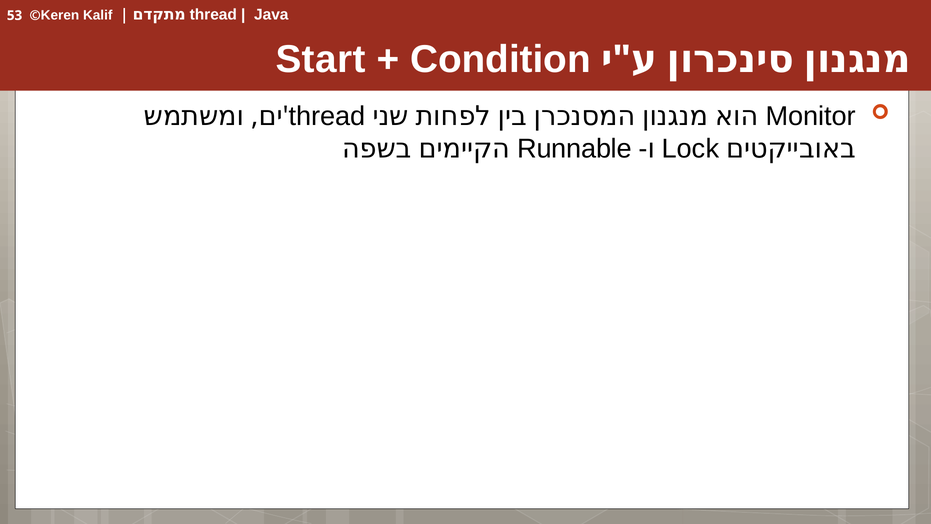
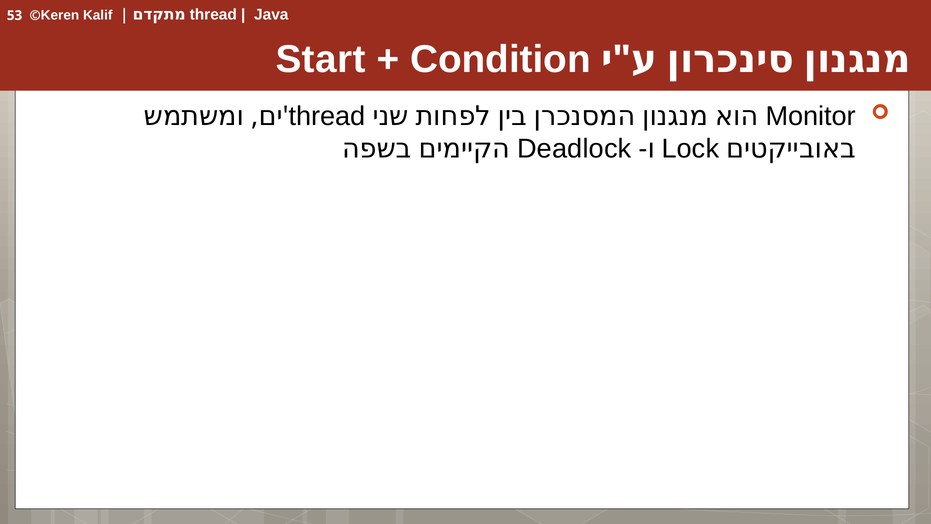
Runnable: Runnable -> Deadlock
